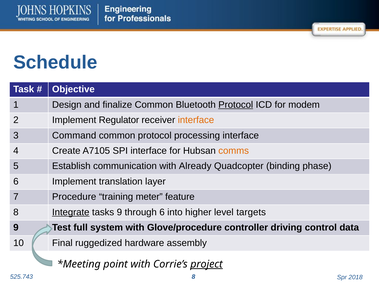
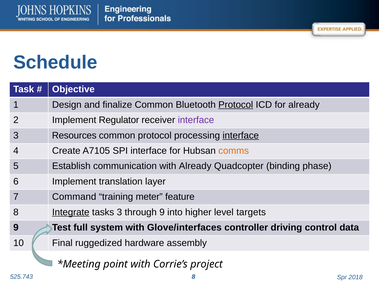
for modem: modem -> already
interface at (196, 120) colour: orange -> purple
Command: Command -> Resources
interface at (241, 136) underline: none -> present
Procedure: Procedure -> Command
tasks 9: 9 -> 3
through 6: 6 -> 9
Glove/procedure: Glove/procedure -> Glove/interfaces
project underline: present -> none
